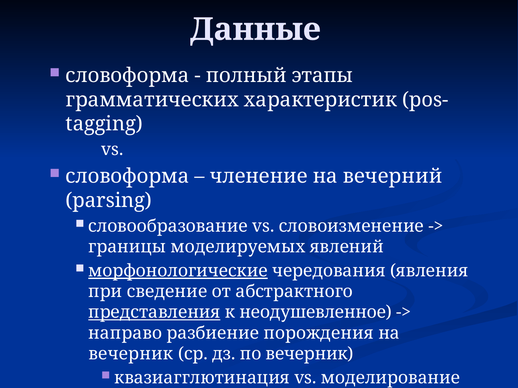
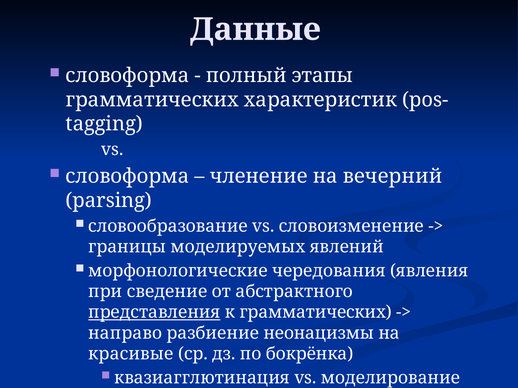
морфонологические underline: present -> none
к неодушевленное: неодушевленное -> грамматических
порождения: порождения -> неонацизмы
вечерник at (131, 354): вечерник -> красивые
по вечерник: вечерник -> бокрёнка
